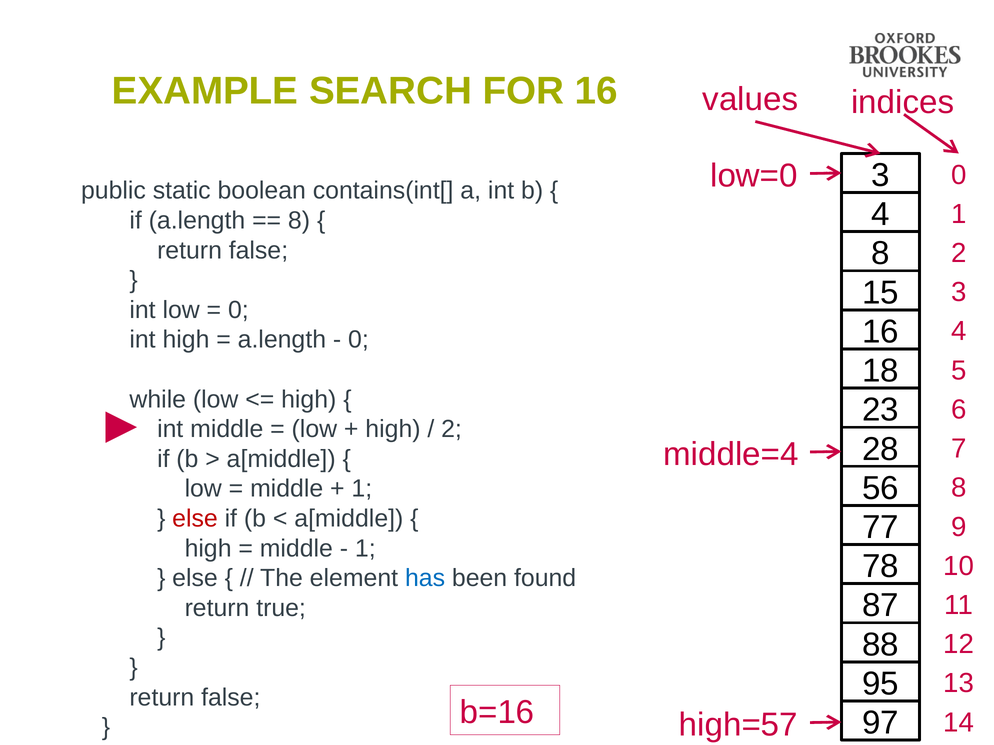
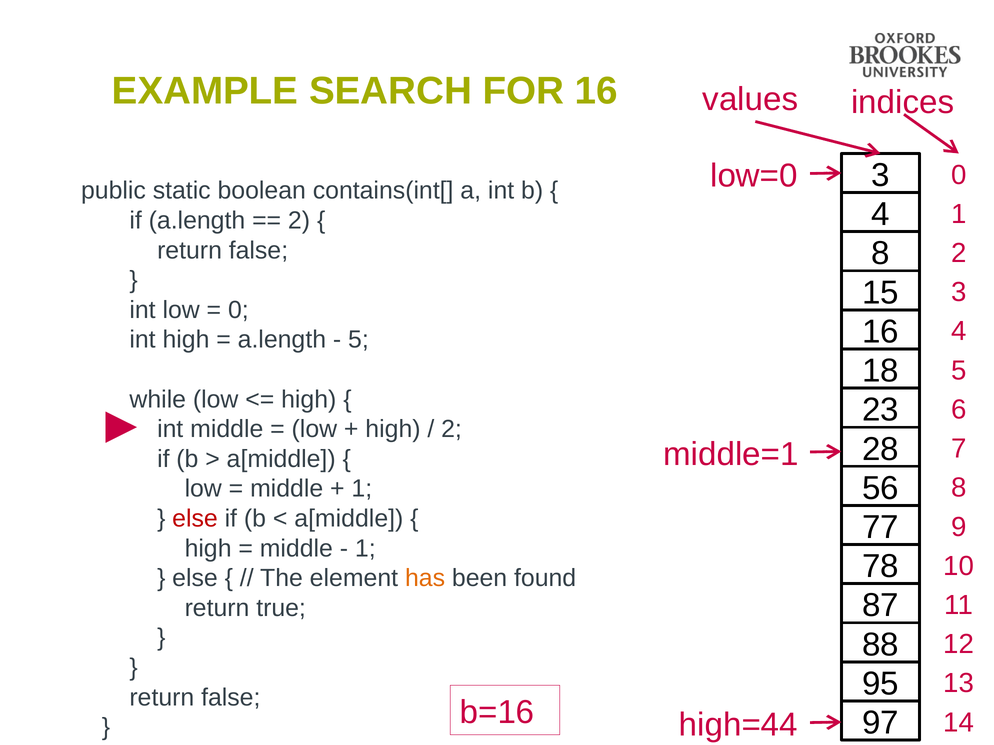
8 at (299, 221): 8 -> 2
0 at (358, 340): 0 -> 5
middle=4: middle=4 -> middle=1
has colour: blue -> orange
high=57: high=57 -> high=44
